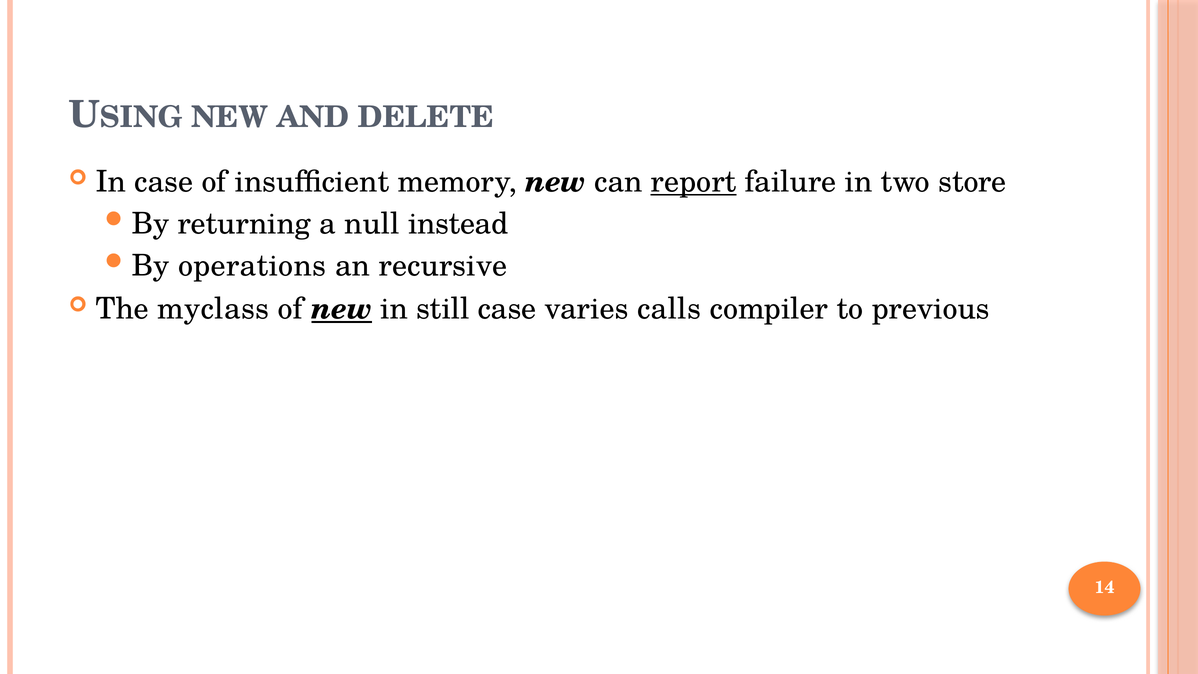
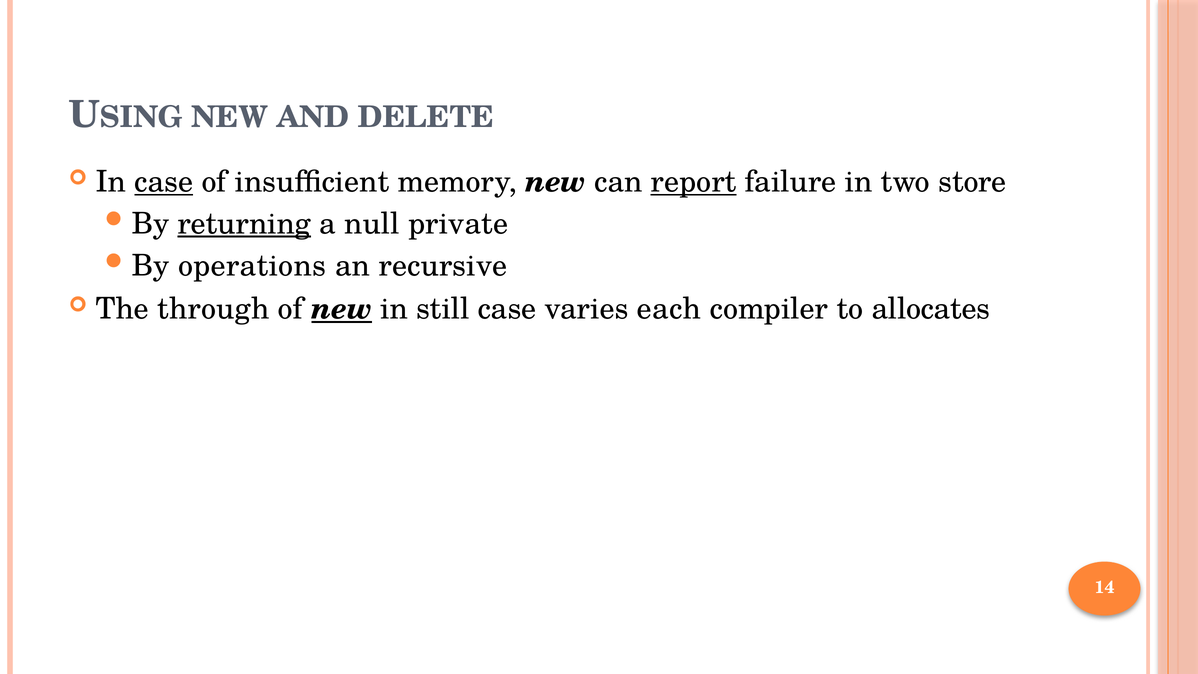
case at (164, 182) underline: none -> present
returning underline: none -> present
instead: instead -> private
myclass: myclass -> through
calls: calls -> each
previous: previous -> allocates
